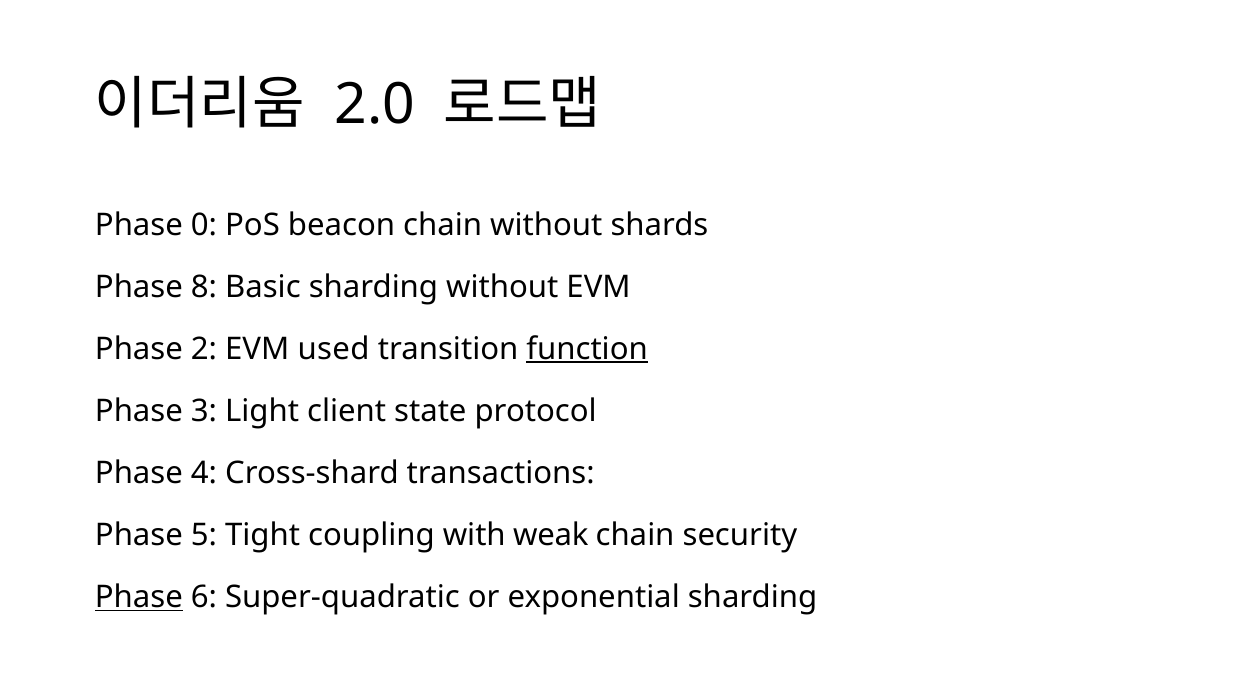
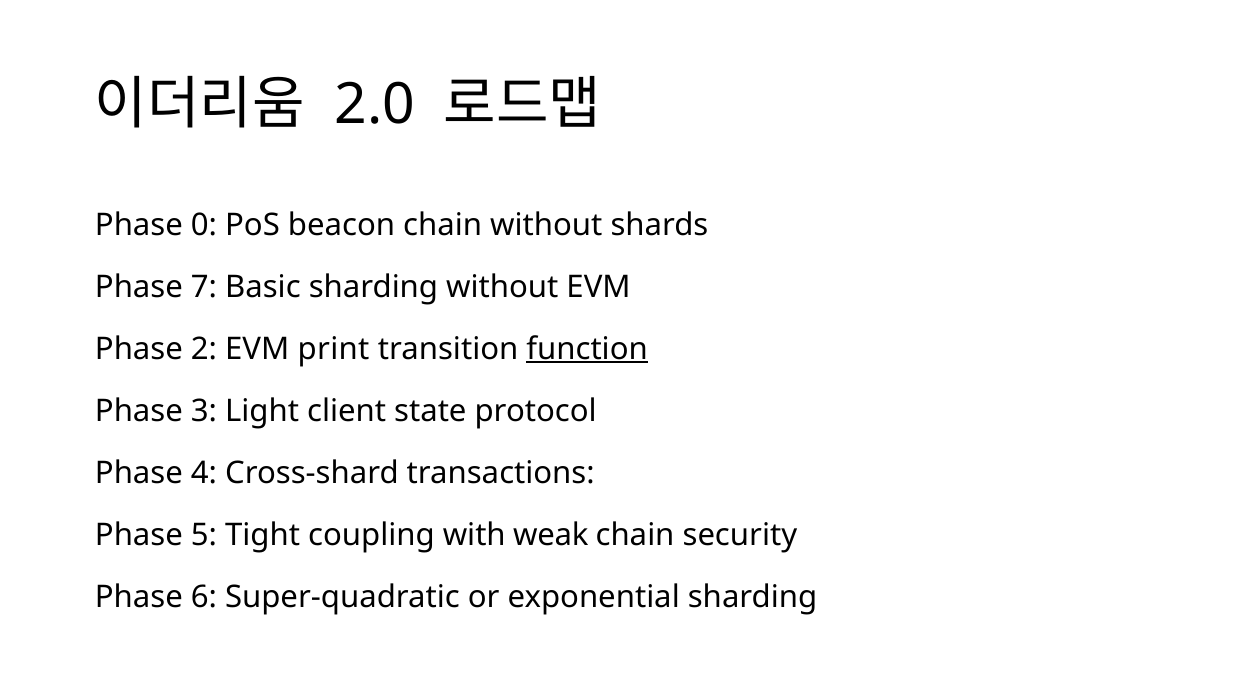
8: 8 -> 7
used: used -> print
Phase at (139, 597) underline: present -> none
